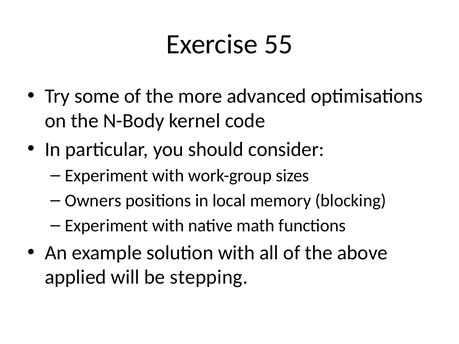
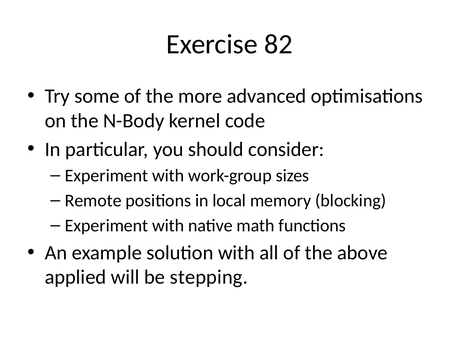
55: 55 -> 82
Owners: Owners -> Remote
